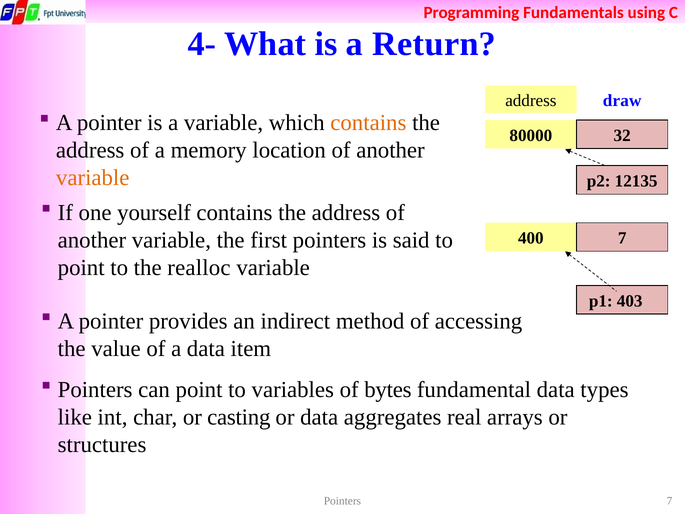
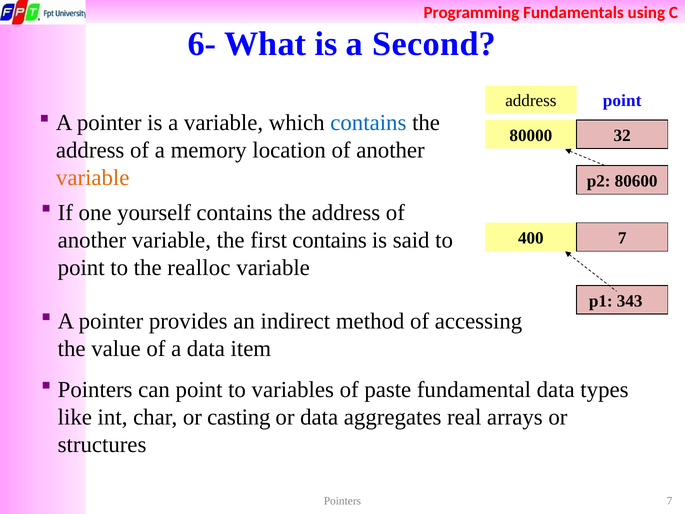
4-: 4- -> 6-
Return: Return -> Second
address draw: draw -> point
contains at (368, 123) colour: orange -> blue
12135: 12135 -> 80600
first pointers: pointers -> contains
403: 403 -> 343
bytes: bytes -> paste
